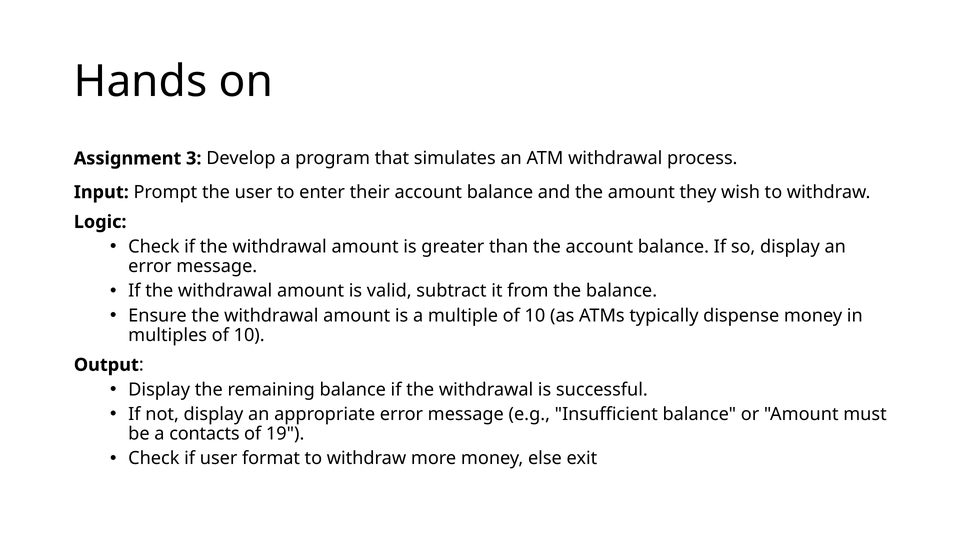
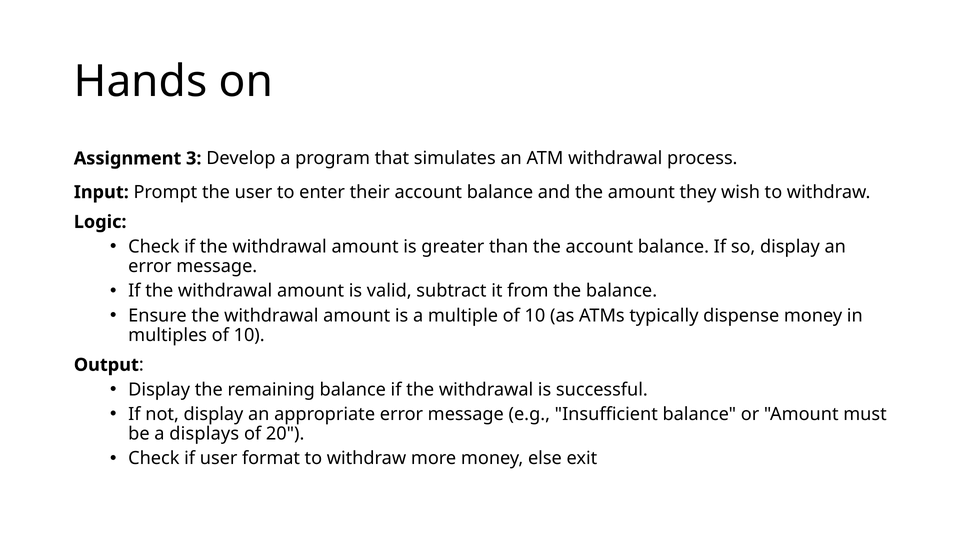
contacts: contacts -> displays
19: 19 -> 20
